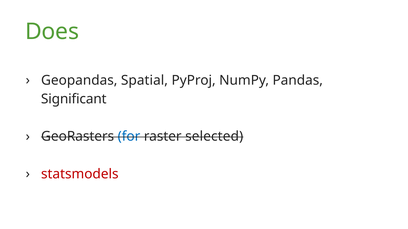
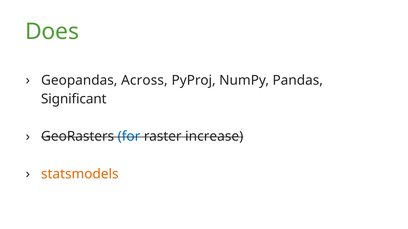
Spatial: Spatial -> Across
selected: selected -> increase
statsmodels colour: red -> orange
